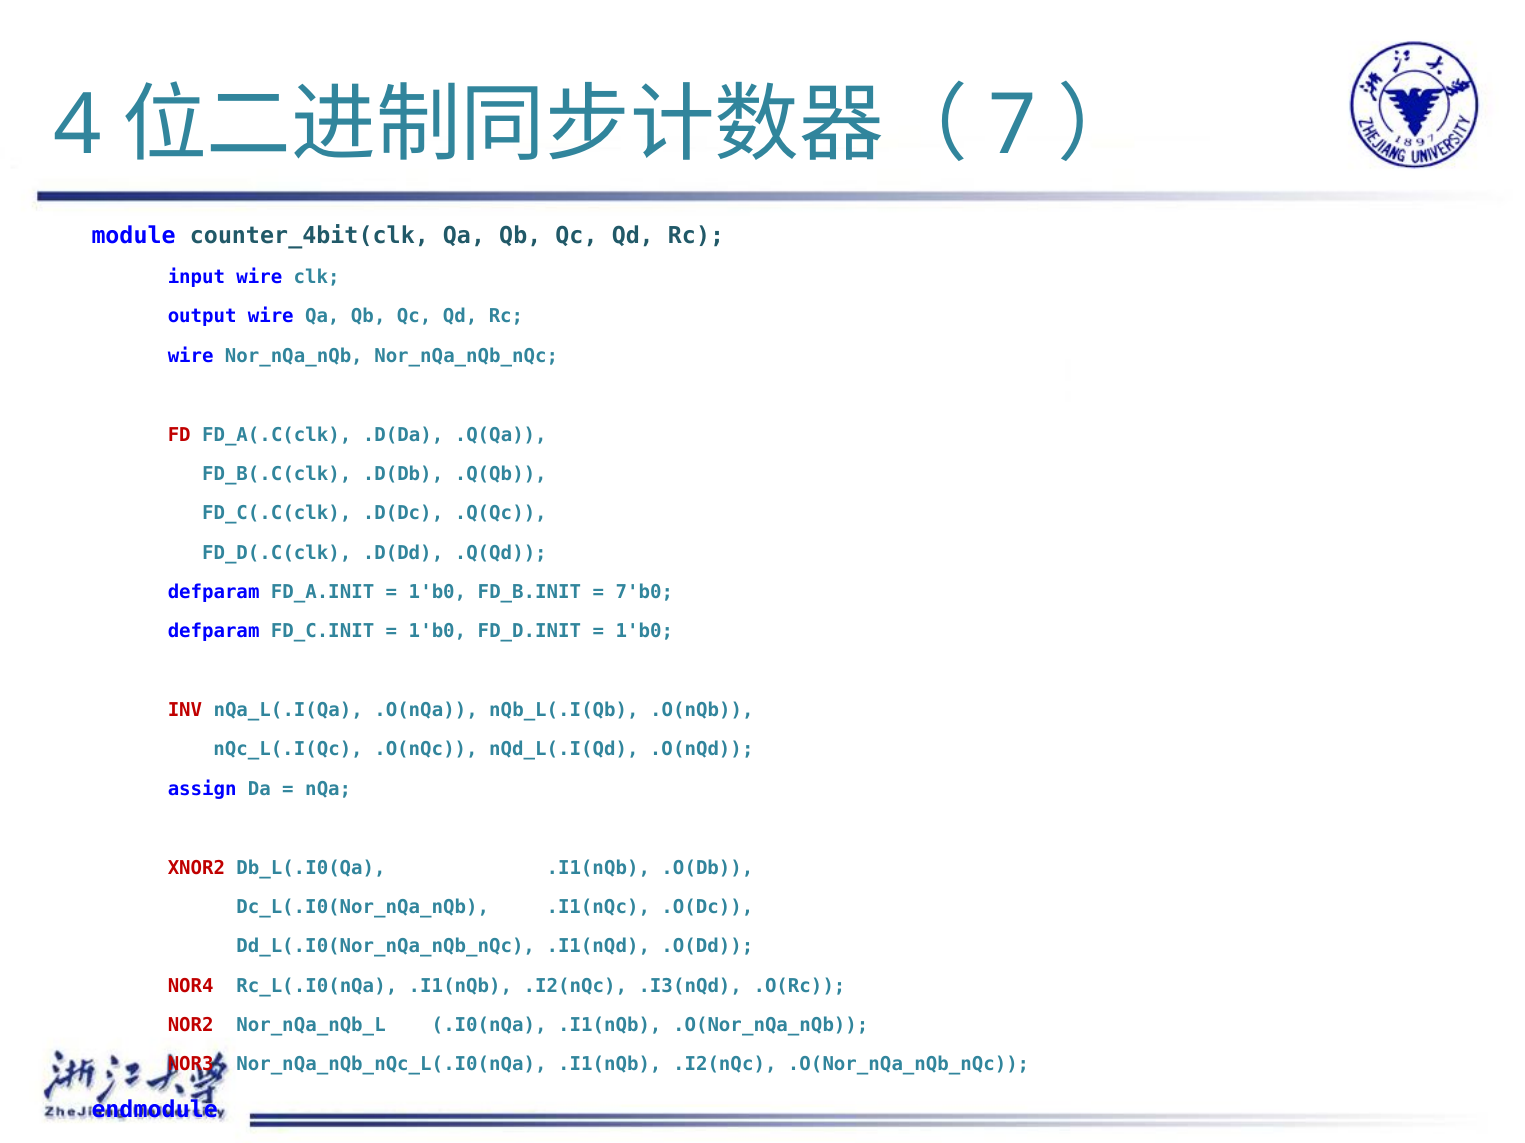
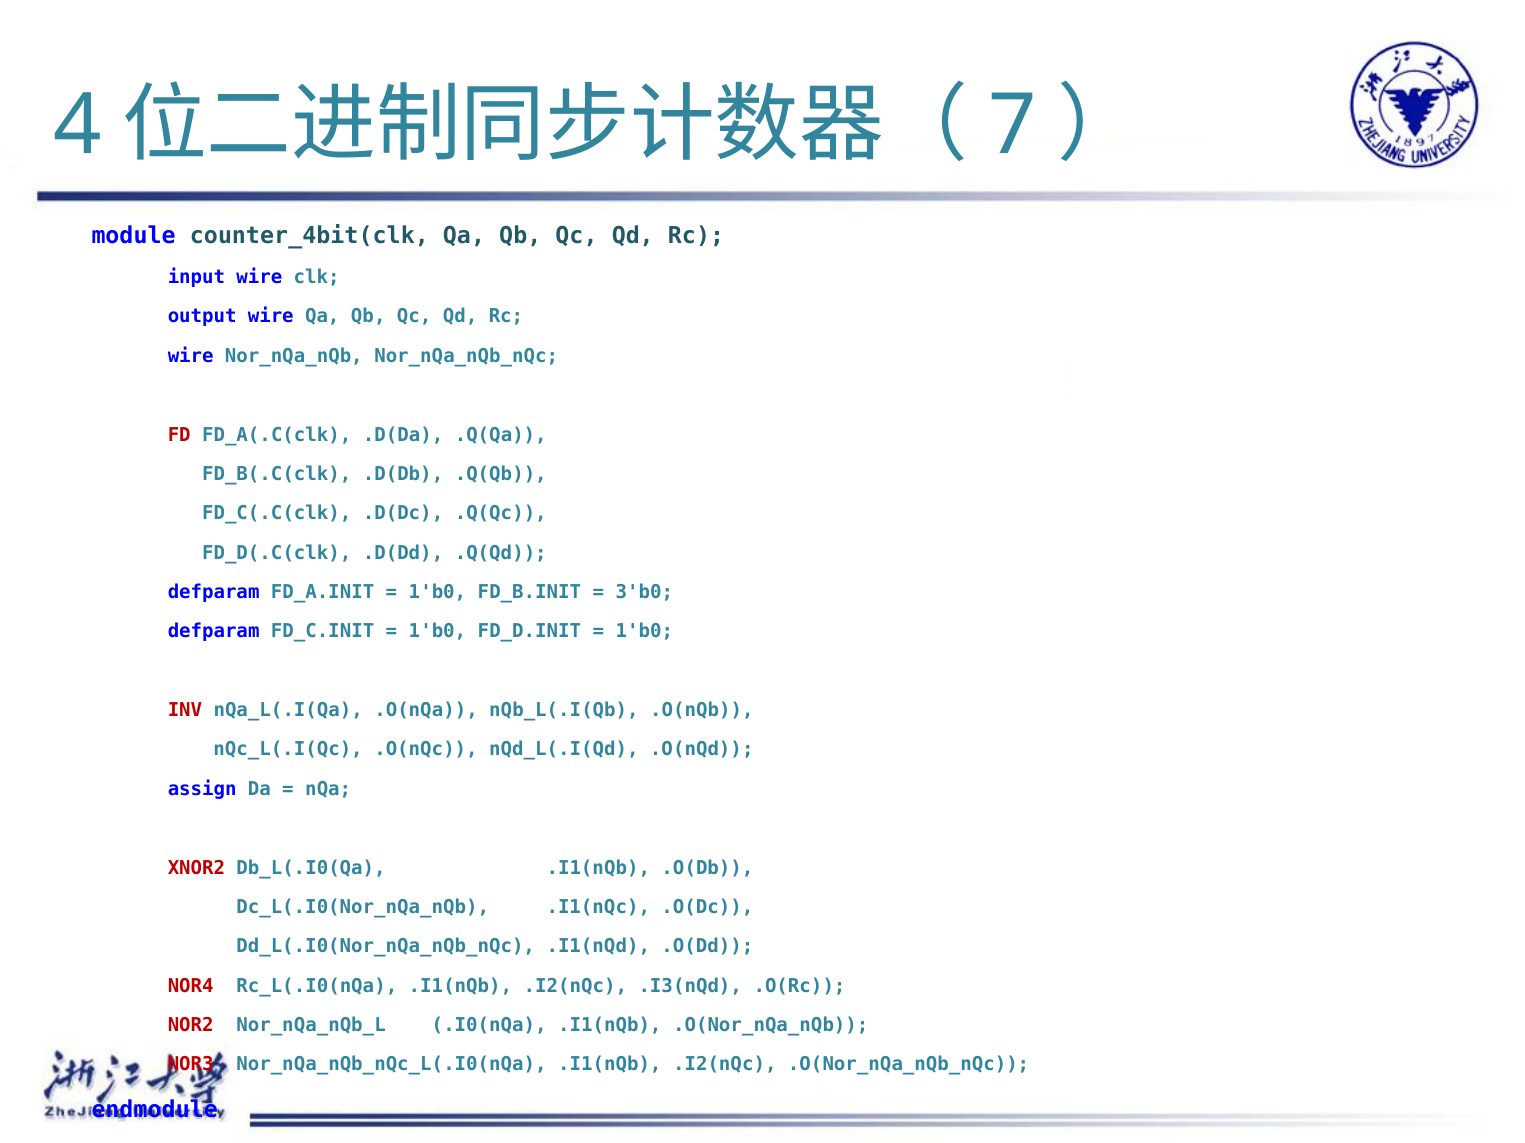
7'b0: 7'b0 -> 3'b0
